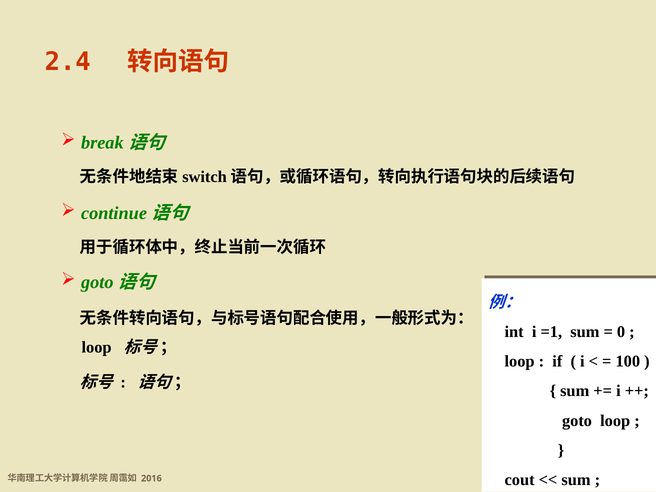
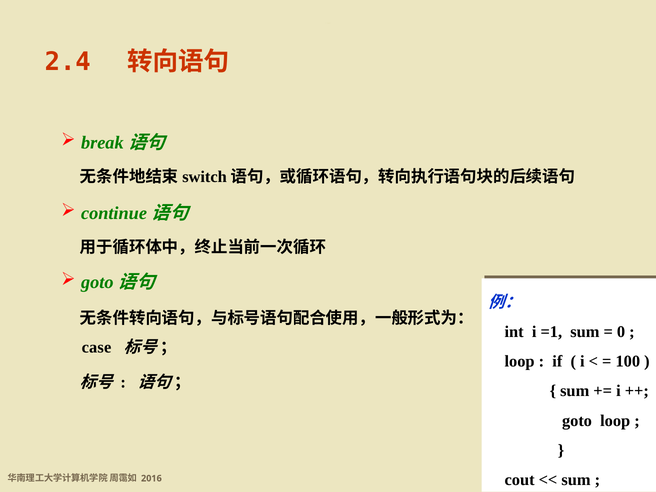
loop at (97, 348): loop -> case
